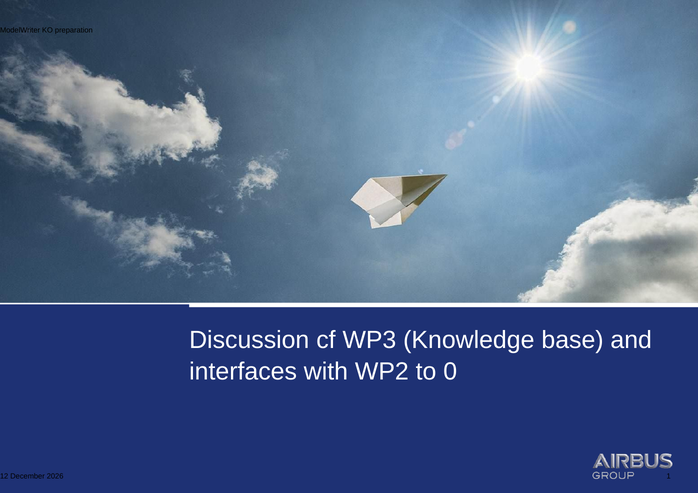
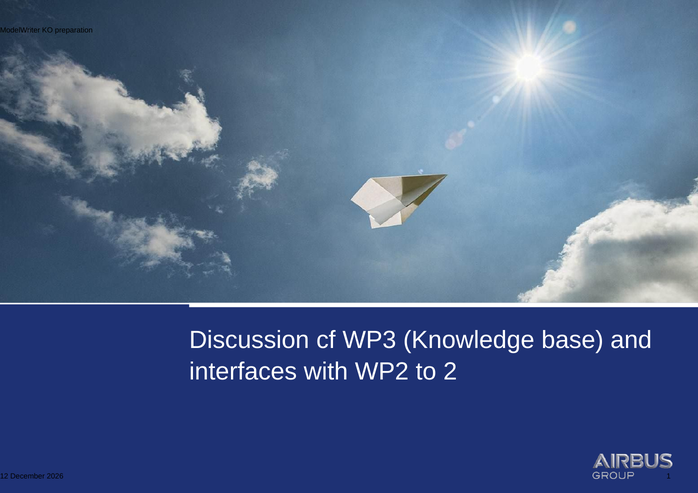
0: 0 -> 2
